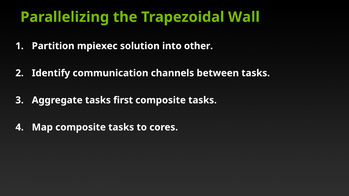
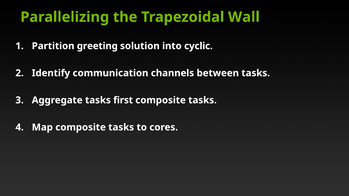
mpiexec: mpiexec -> greeting
other: other -> cyclic
